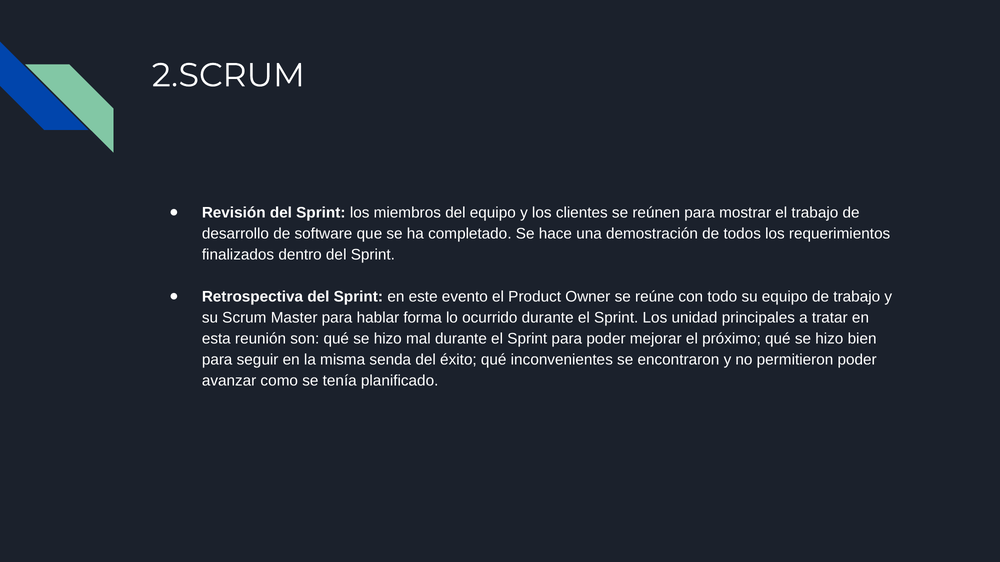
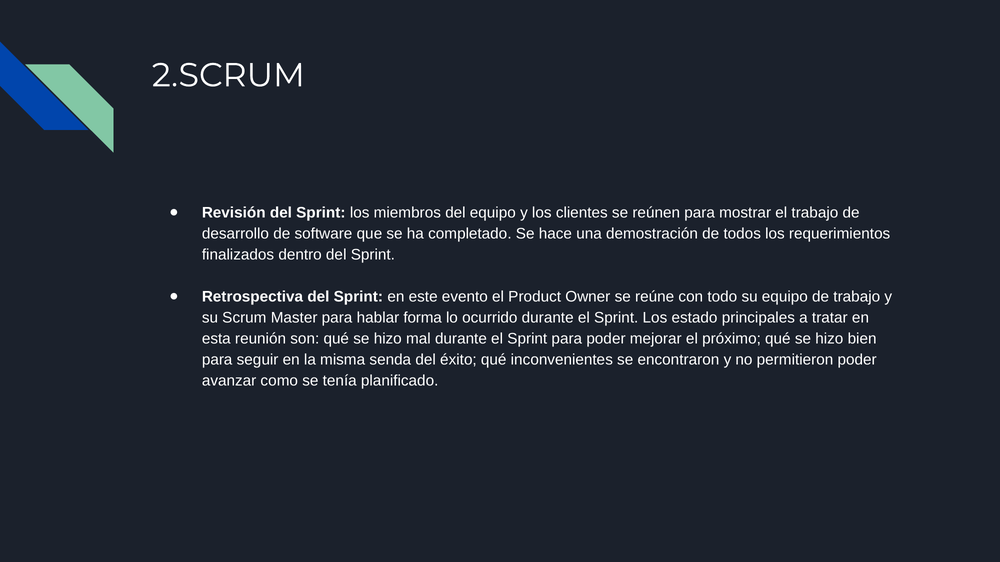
unidad: unidad -> estado
